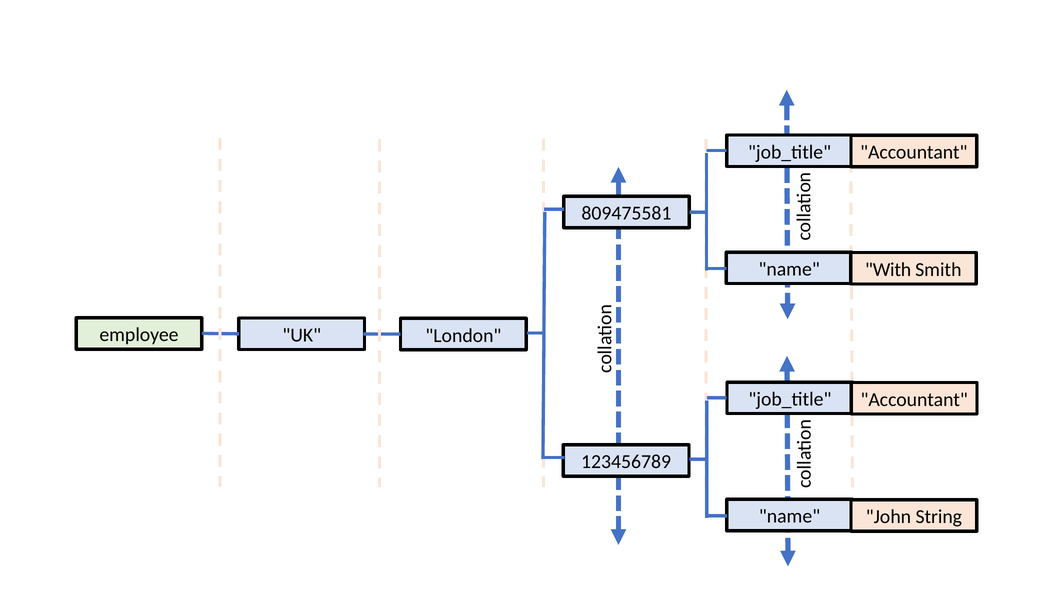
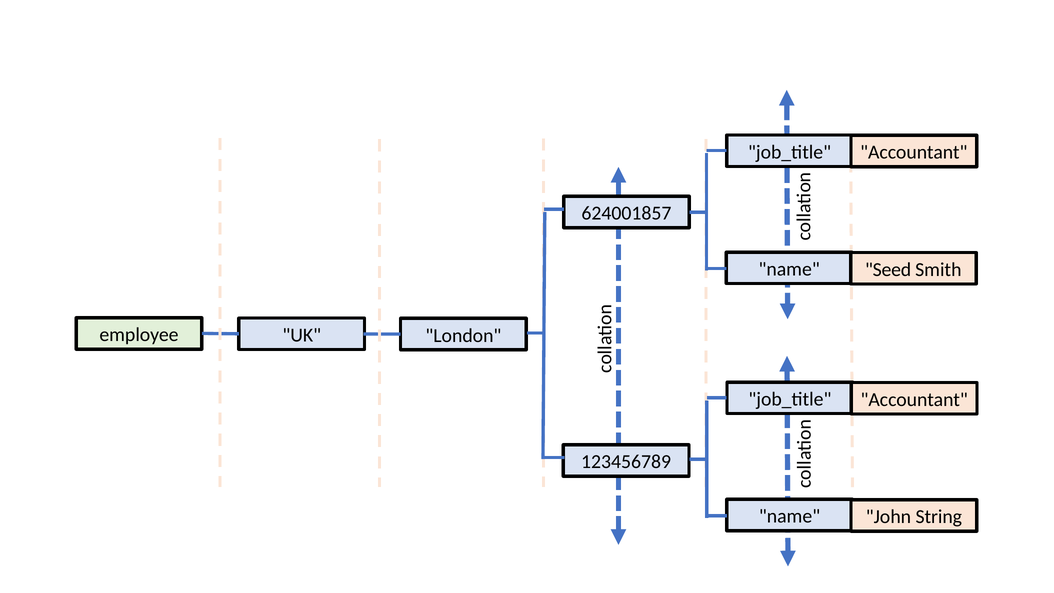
809475581: 809475581 -> 624001857
With: With -> Seed
